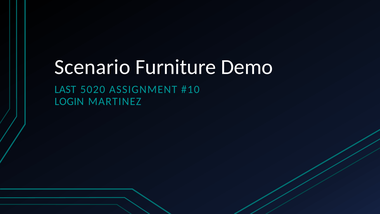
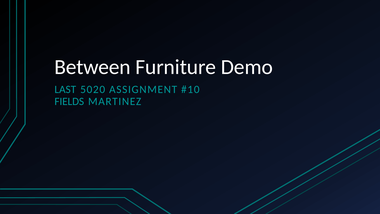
Scenario: Scenario -> Between
LOGIN: LOGIN -> FIELDS
